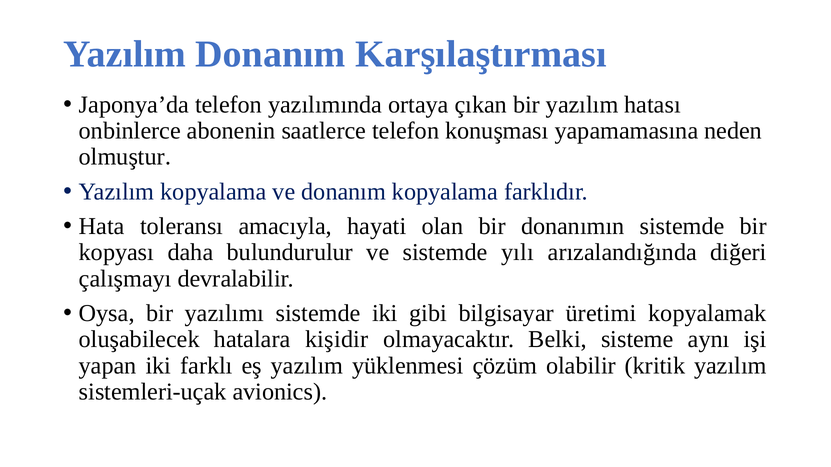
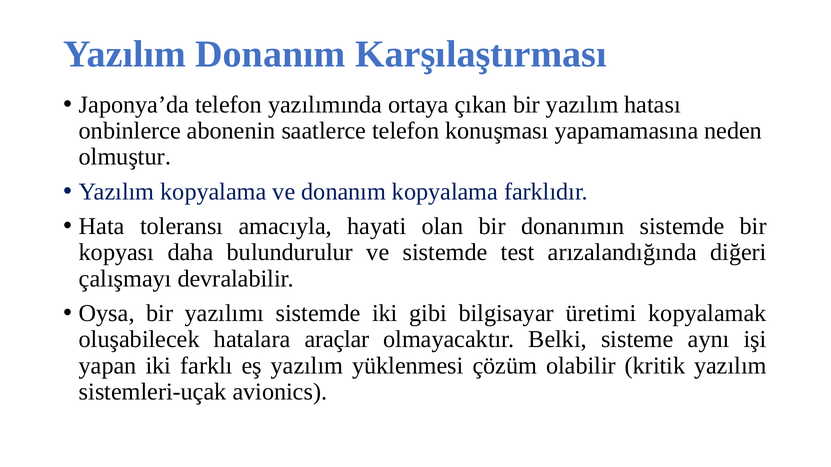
yılı: yılı -> test
kişidir: kişidir -> araçlar
